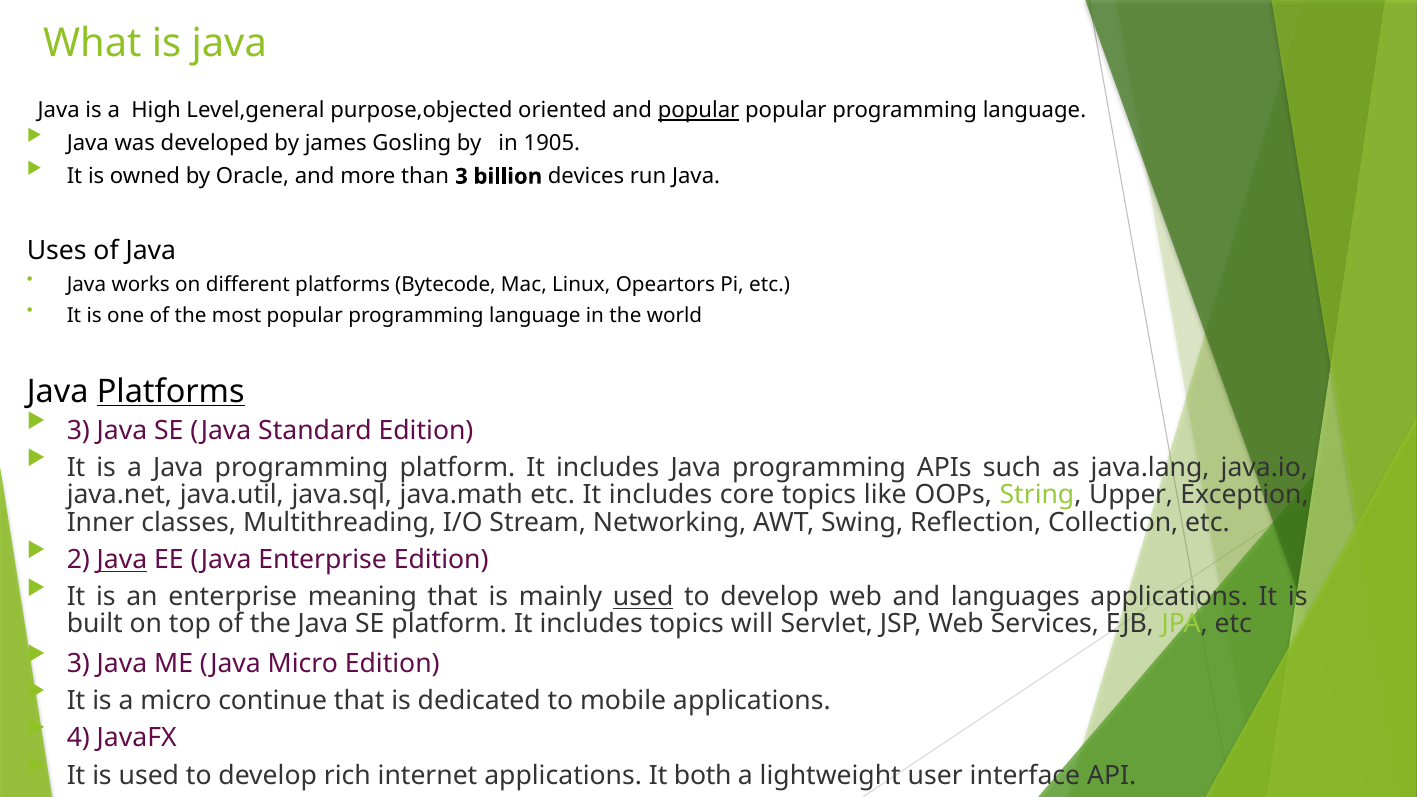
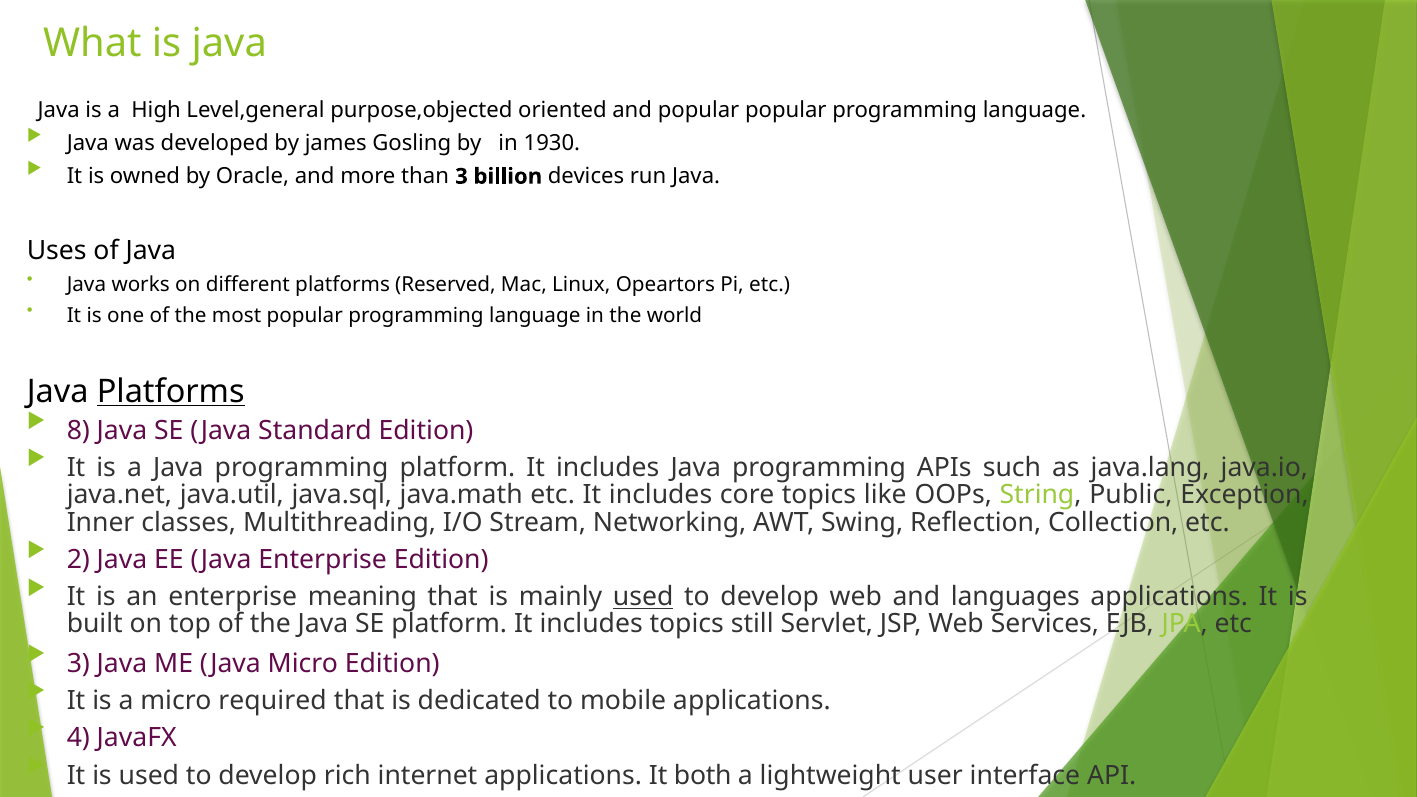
popular at (699, 110) underline: present -> none
1905: 1905 -> 1930
Bytecode: Bytecode -> Reserved
3 at (78, 431): 3 -> 8
Upper: Upper -> Public
Java at (122, 560) underline: present -> none
will: will -> still
continue: continue -> required
